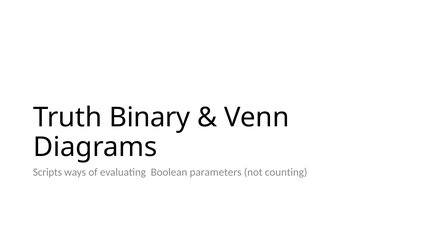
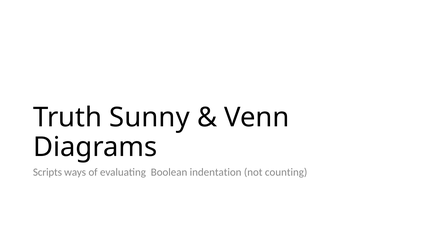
Binary: Binary -> Sunny
parameters: parameters -> indentation
